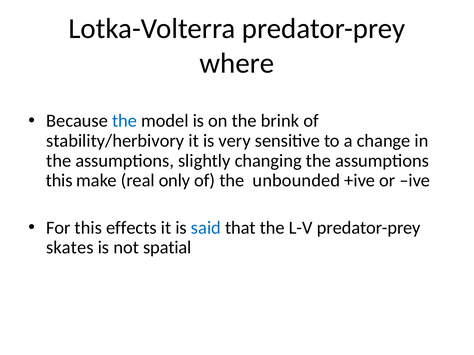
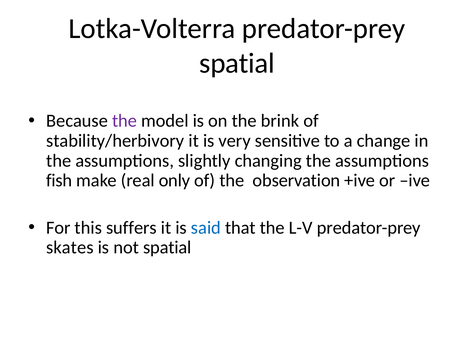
where at (237, 63): where -> spatial
the at (124, 121) colour: blue -> purple
this at (59, 181): this -> fish
unbounded: unbounded -> observation
effects: effects -> suffers
